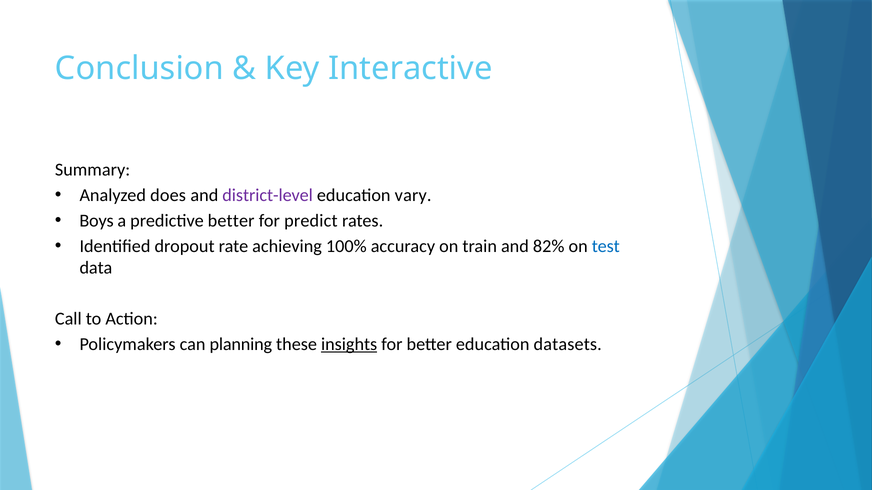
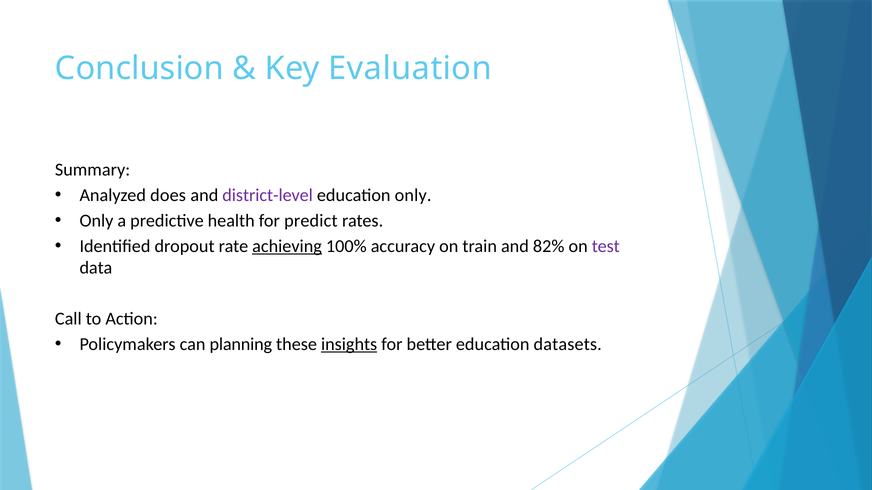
Interactive: Interactive -> Evaluation
education vary: vary -> only
Boys at (97, 221): Boys -> Only
predictive better: better -> health
achieving underline: none -> present
test colour: blue -> purple
